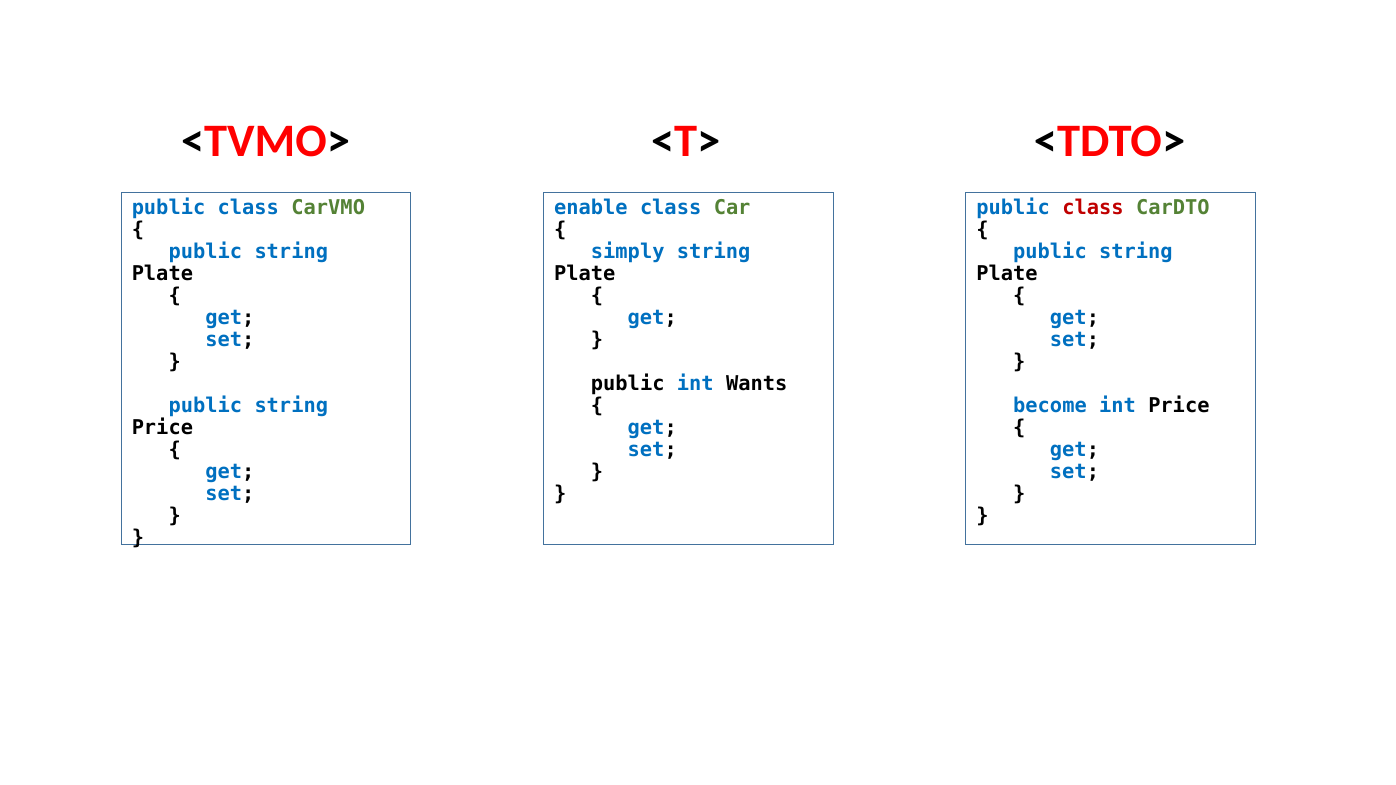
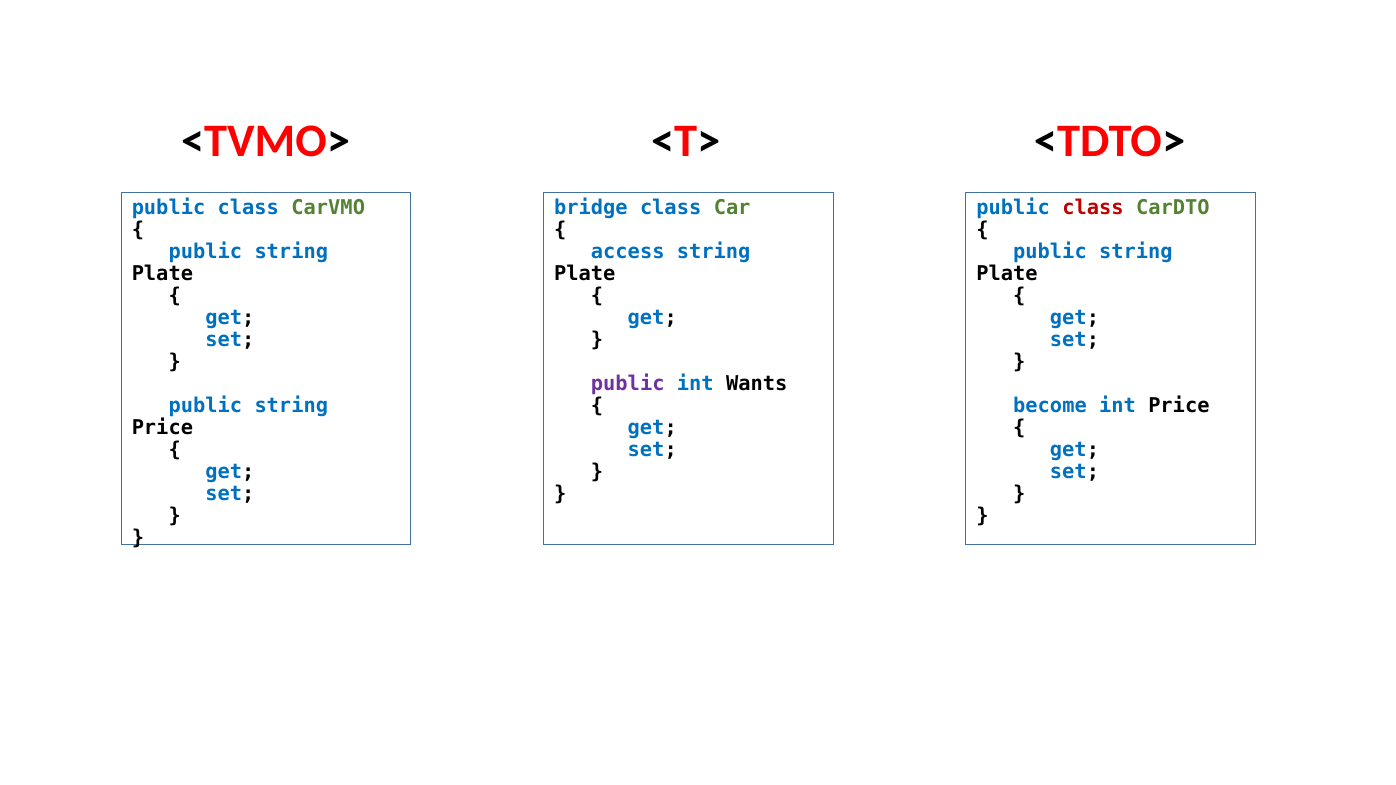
enable: enable -> bridge
simply: simply -> access
public at (628, 384) colour: black -> purple
